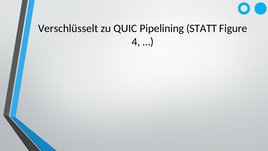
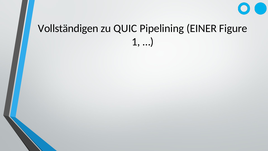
Verschlüsselt: Verschlüsselt -> Vollständigen
STATT: STATT -> EINER
4: 4 -> 1
